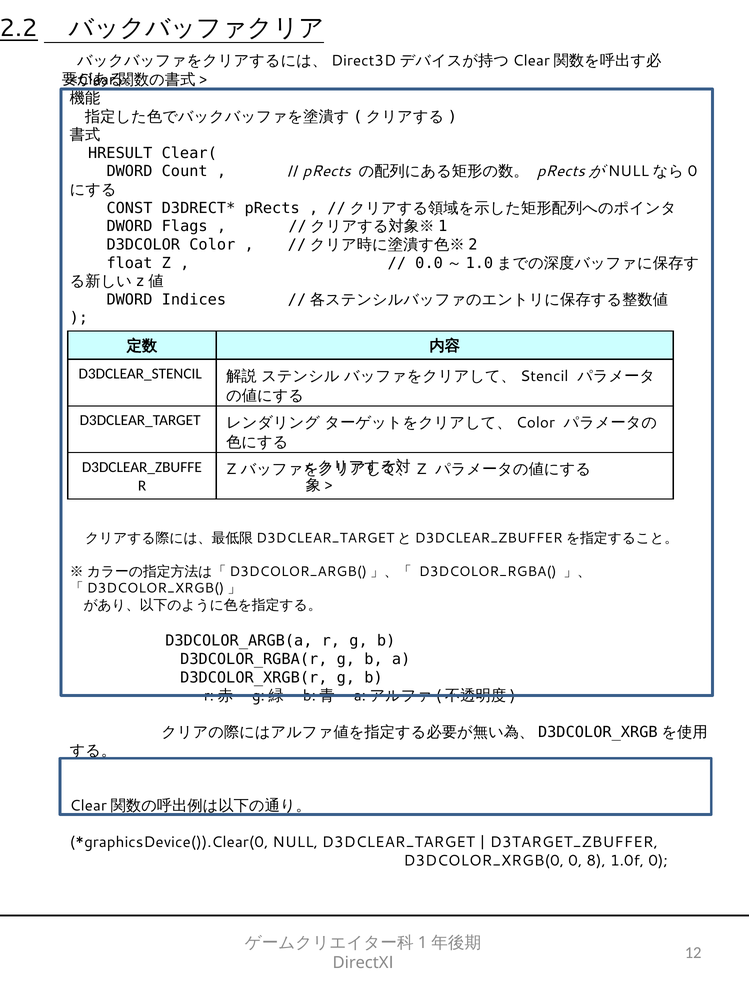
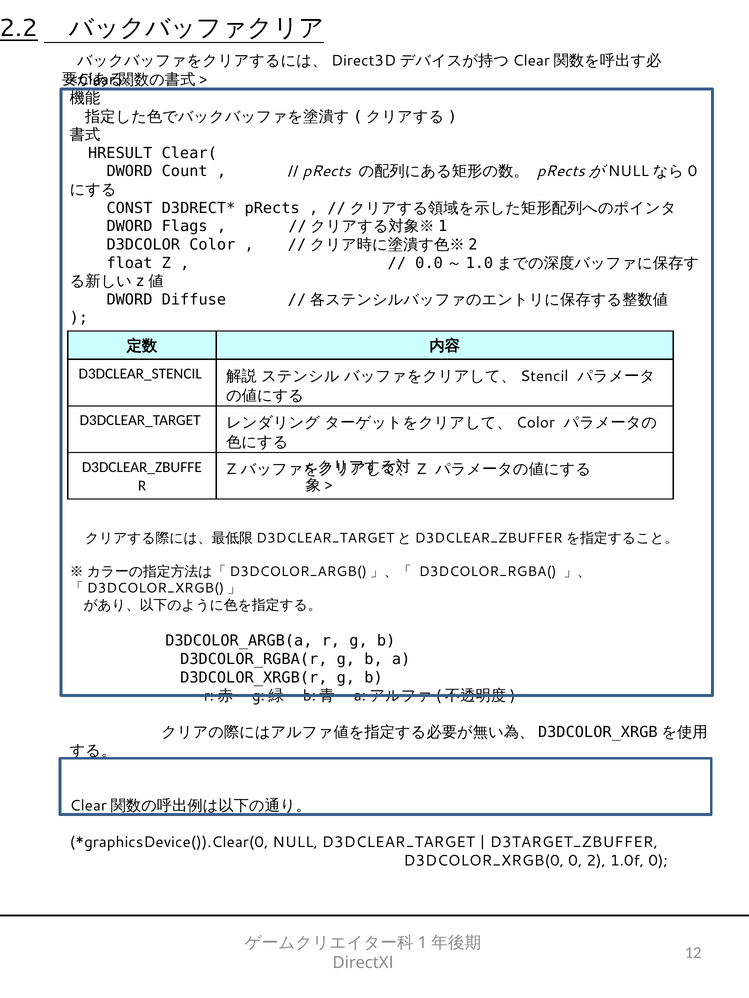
Indices: Indices -> Diffuse
8: 8 -> 2
